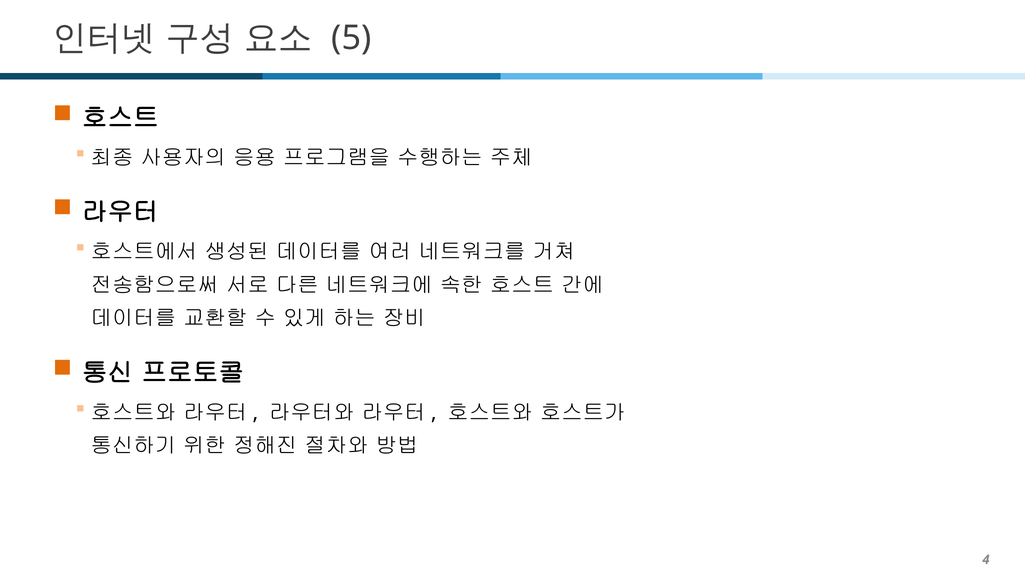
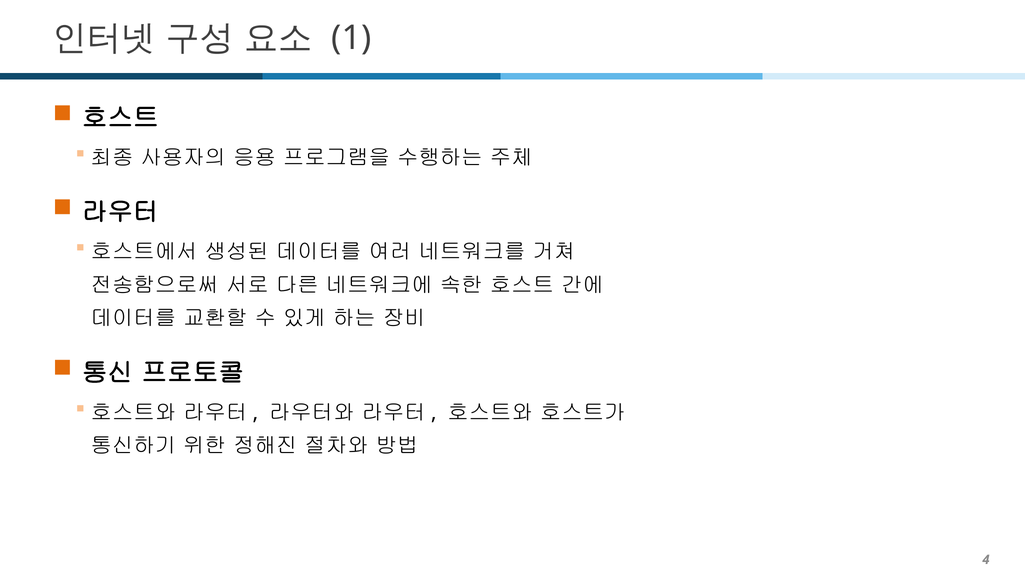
5: 5 -> 1
